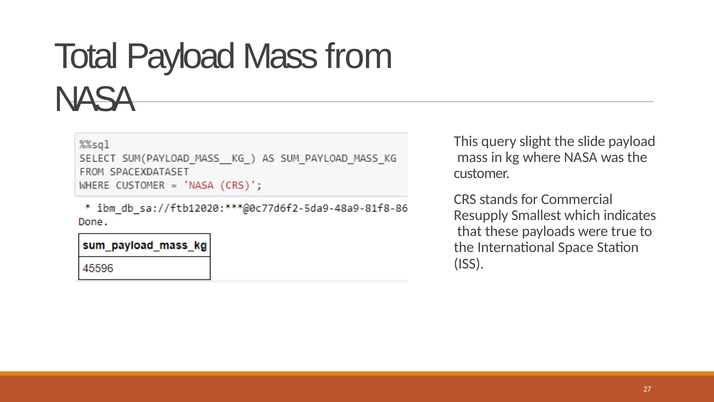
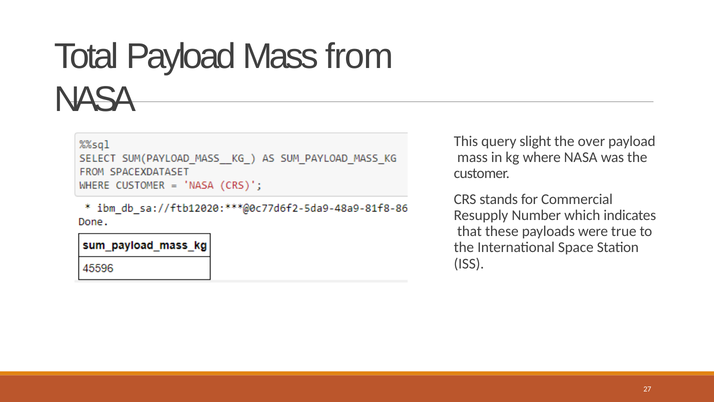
slide: slide -> over
Smallest: Smallest -> Number
